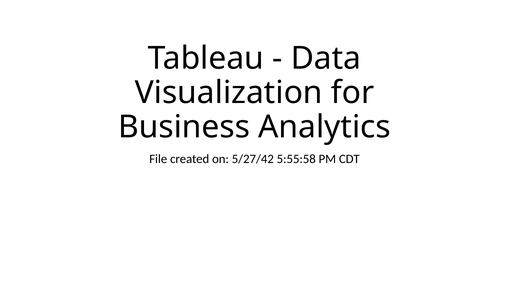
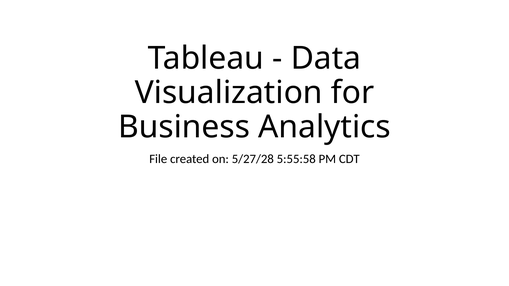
5/27/42: 5/27/42 -> 5/27/28
